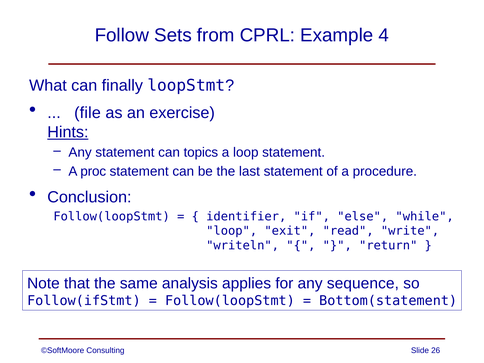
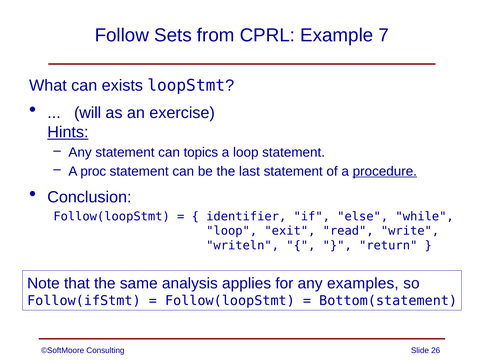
4: 4 -> 7
finally: finally -> exists
file: file -> will
procedure underline: none -> present
sequence: sequence -> examples
